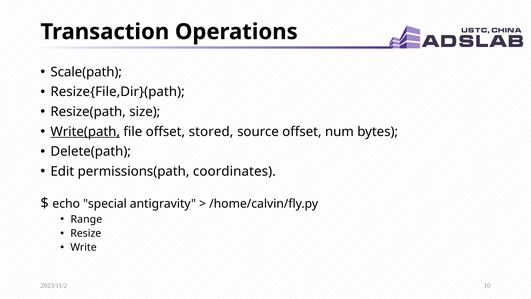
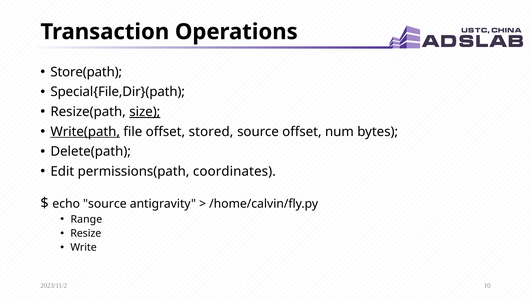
Scale(path: Scale(path -> Store(path
Resize{File,Dir}(path: Resize{File,Dir}(path -> Special{File,Dir}(path
size underline: none -> present
echo special: special -> source
